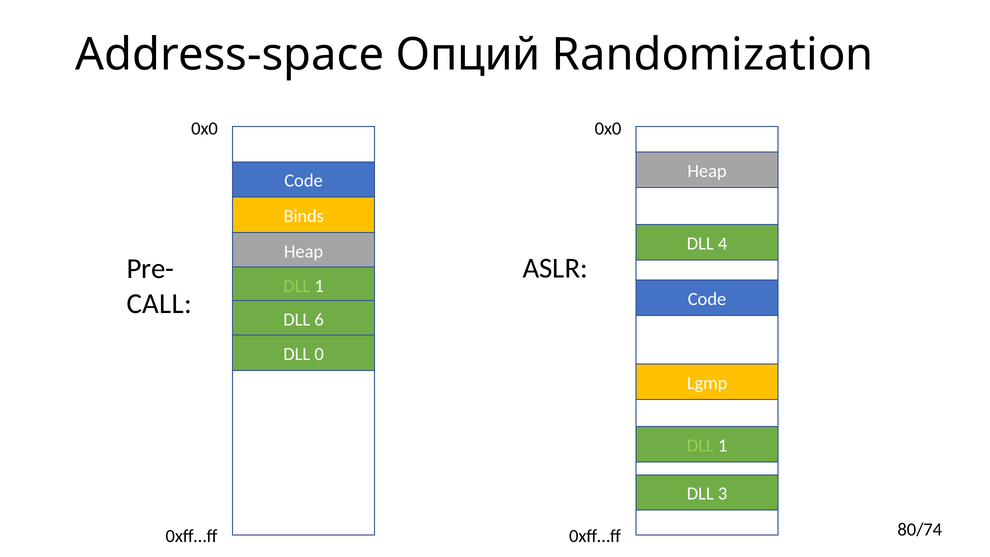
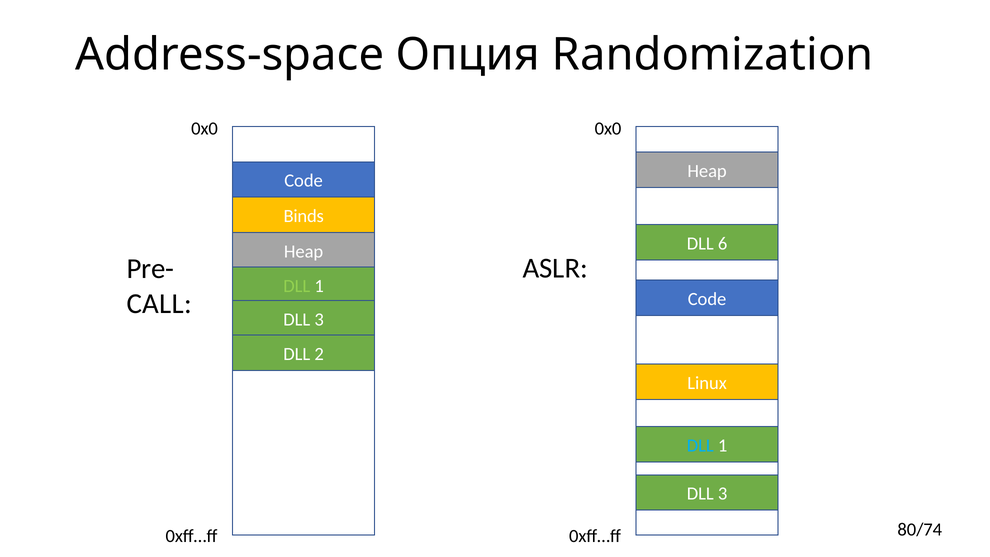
Опций: Опций -> Опция
4: 4 -> 6
6 at (319, 319): 6 -> 3
0: 0 -> 2
Lgmp: Lgmp -> Linux
DLL at (700, 445) colour: light green -> light blue
